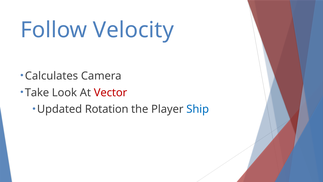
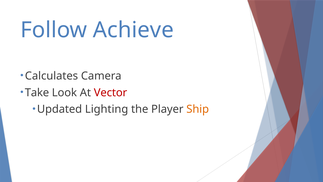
Velocity: Velocity -> Achieve
Rotation: Rotation -> Lighting
Ship colour: blue -> orange
